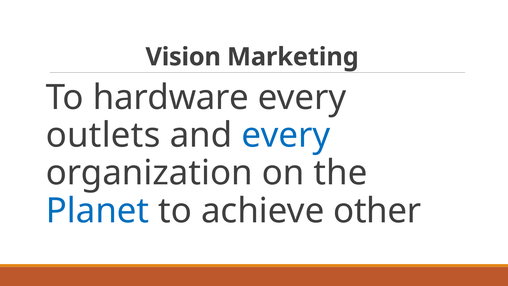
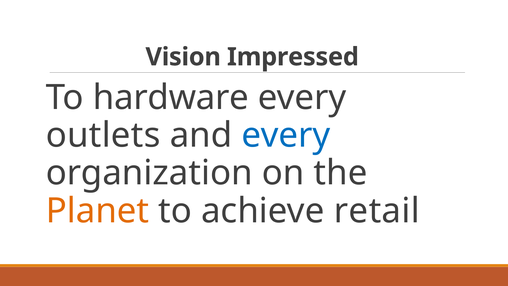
Marketing: Marketing -> Impressed
Planet colour: blue -> orange
other: other -> retail
